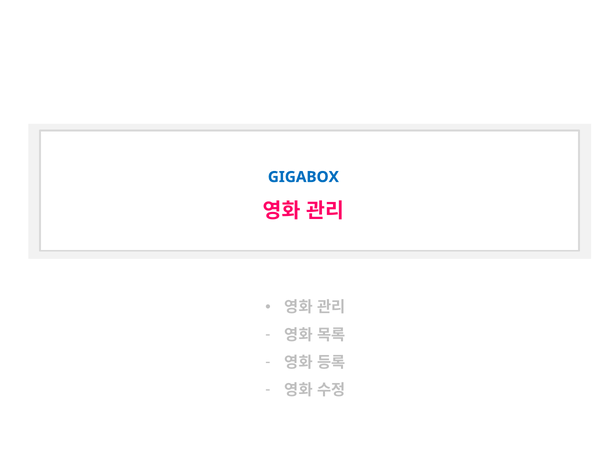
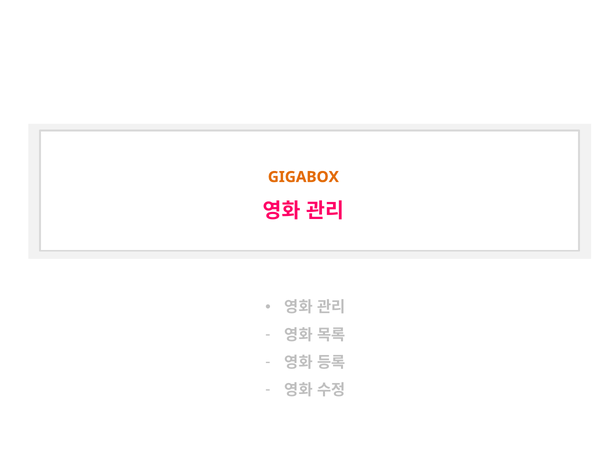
GIGABOX colour: blue -> orange
